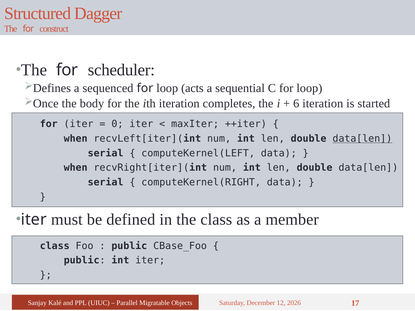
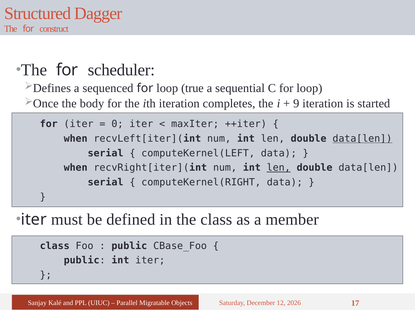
acts: acts -> true
6: 6 -> 9
len at (279, 168) underline: none -> present
